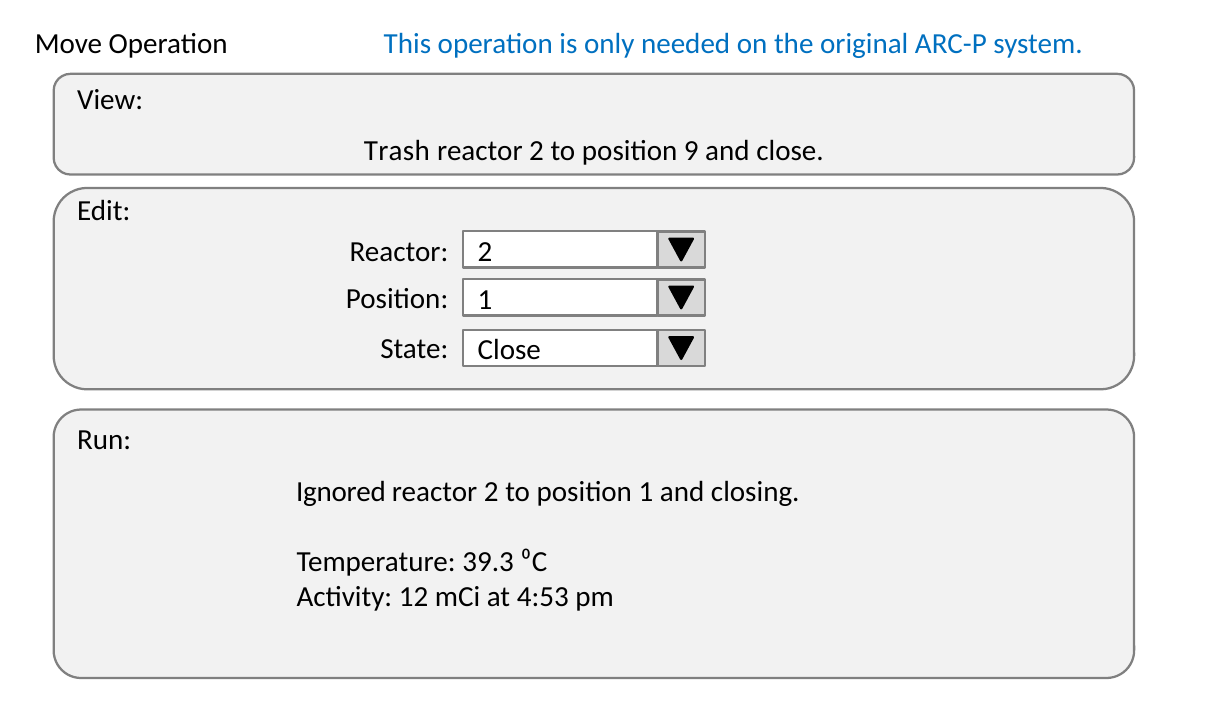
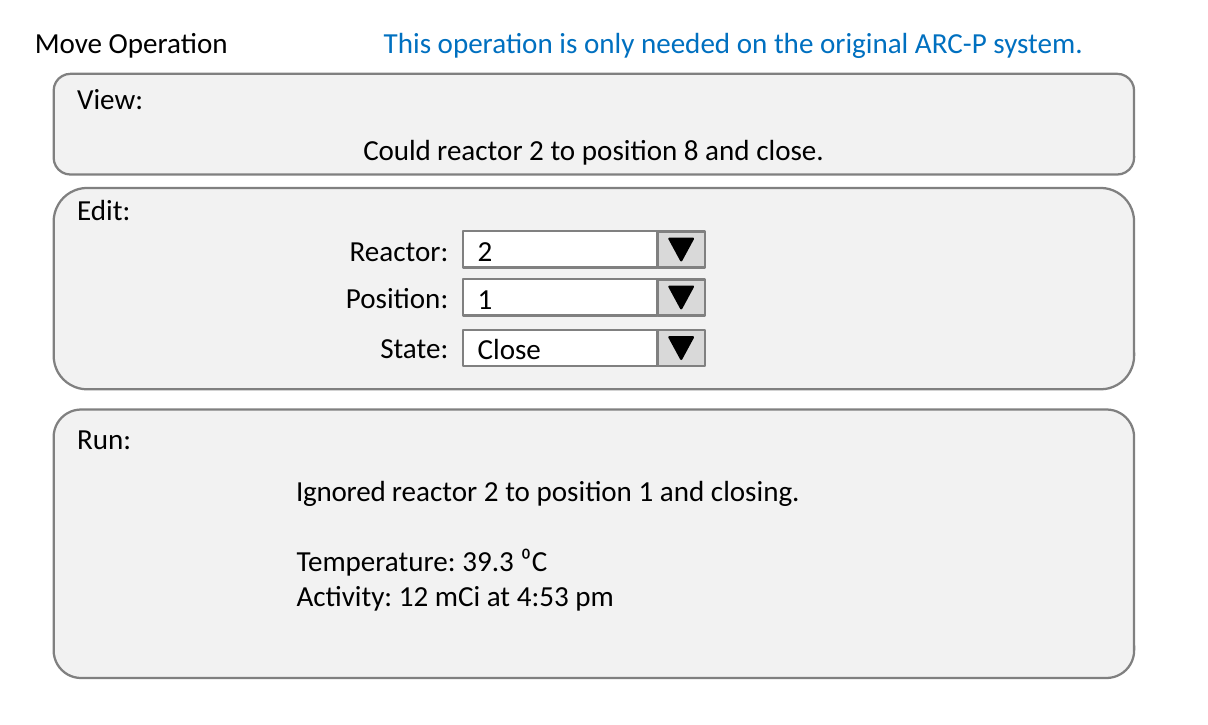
Trash: Trash -> Could
9: 9 -> 8
